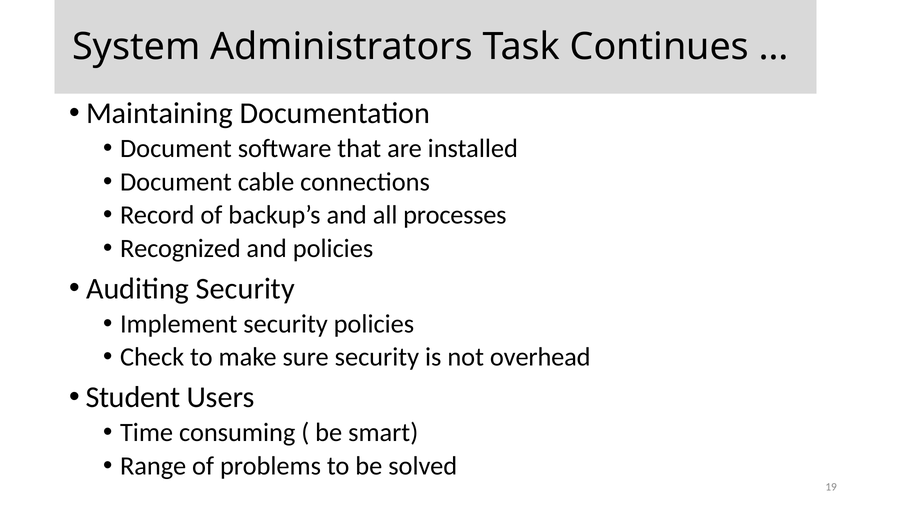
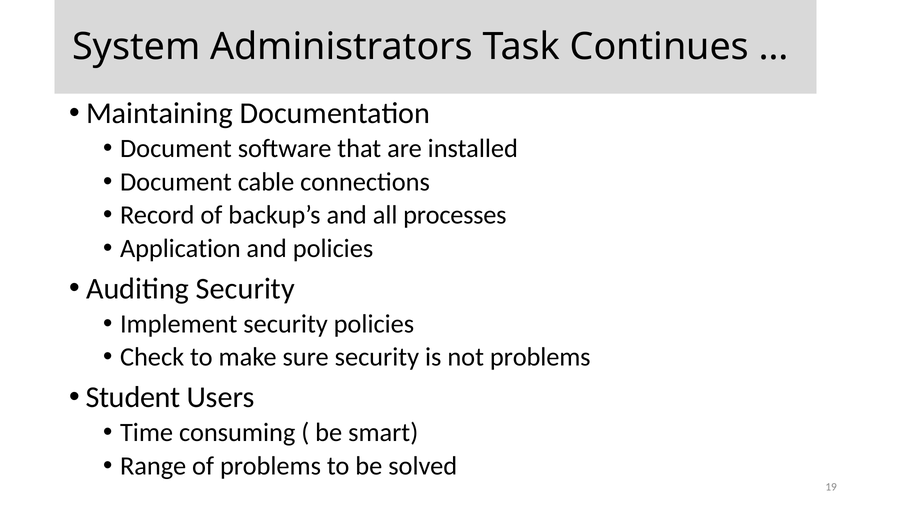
Recognized: Recognized -> Application
not overhead: overhead -> problems
